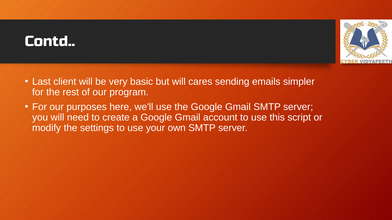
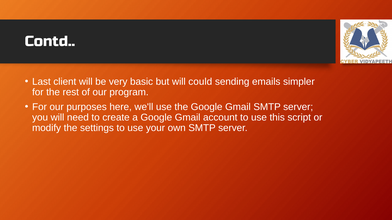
cares: cares -> could
